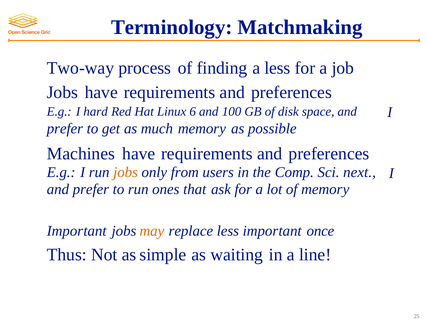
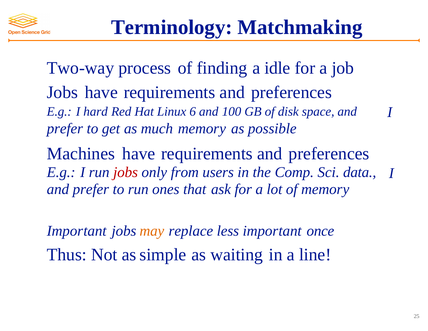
a less: less -> idle
jobs at (126, 172) colour: orange -> red
next: next -> data
